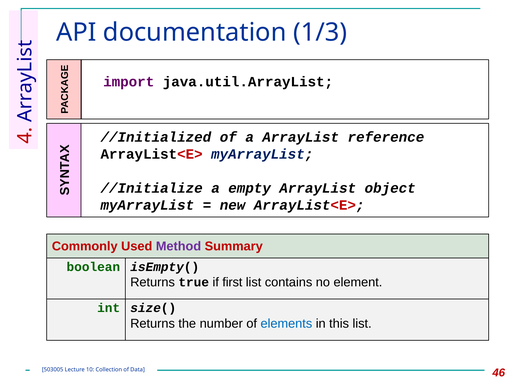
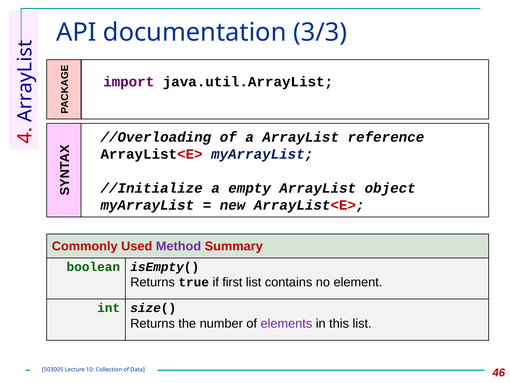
1/3: 1/3 -> 3/3
//Initialized: //Initialized -> //Overloading
elements colour: blue -> purple
